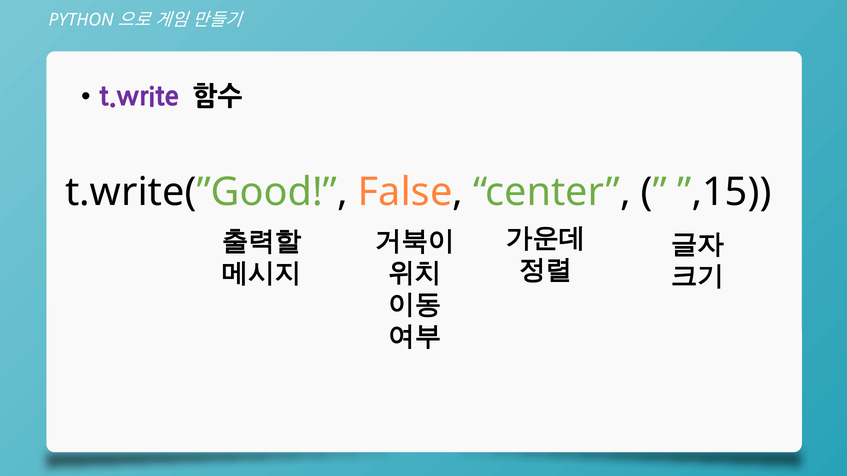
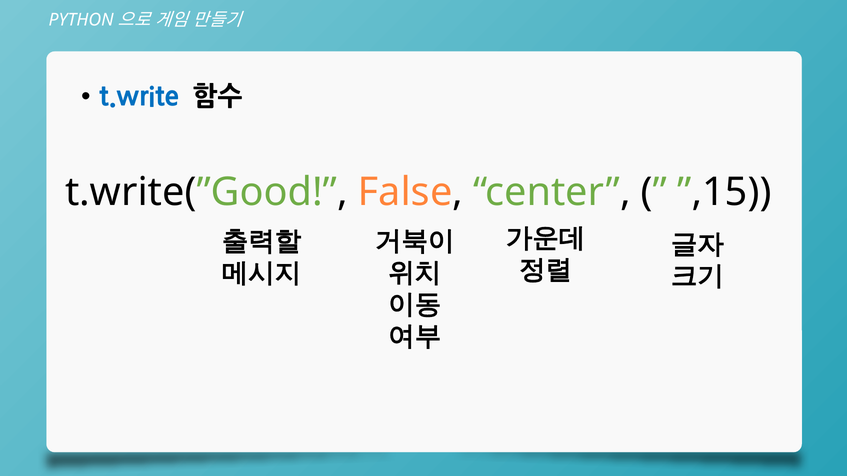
t.write colour: purple -> blue
